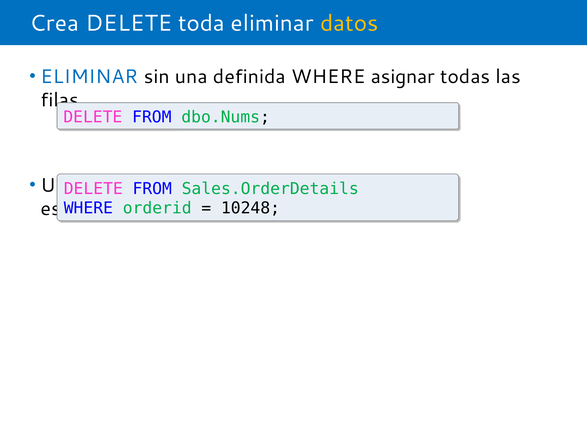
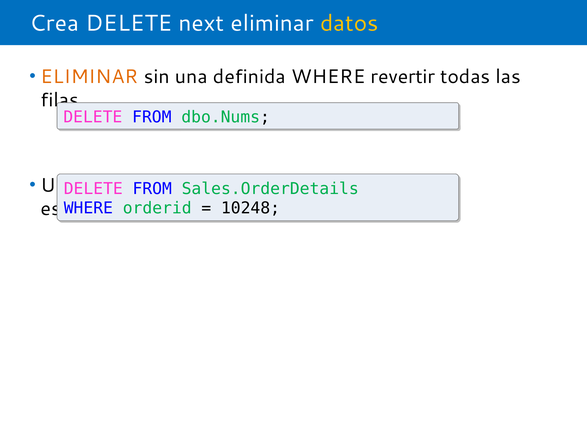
toda: toda -> next
ELIMINAR at (90, 77) colour: blue -> orange
asignar: asignar -> revertir
